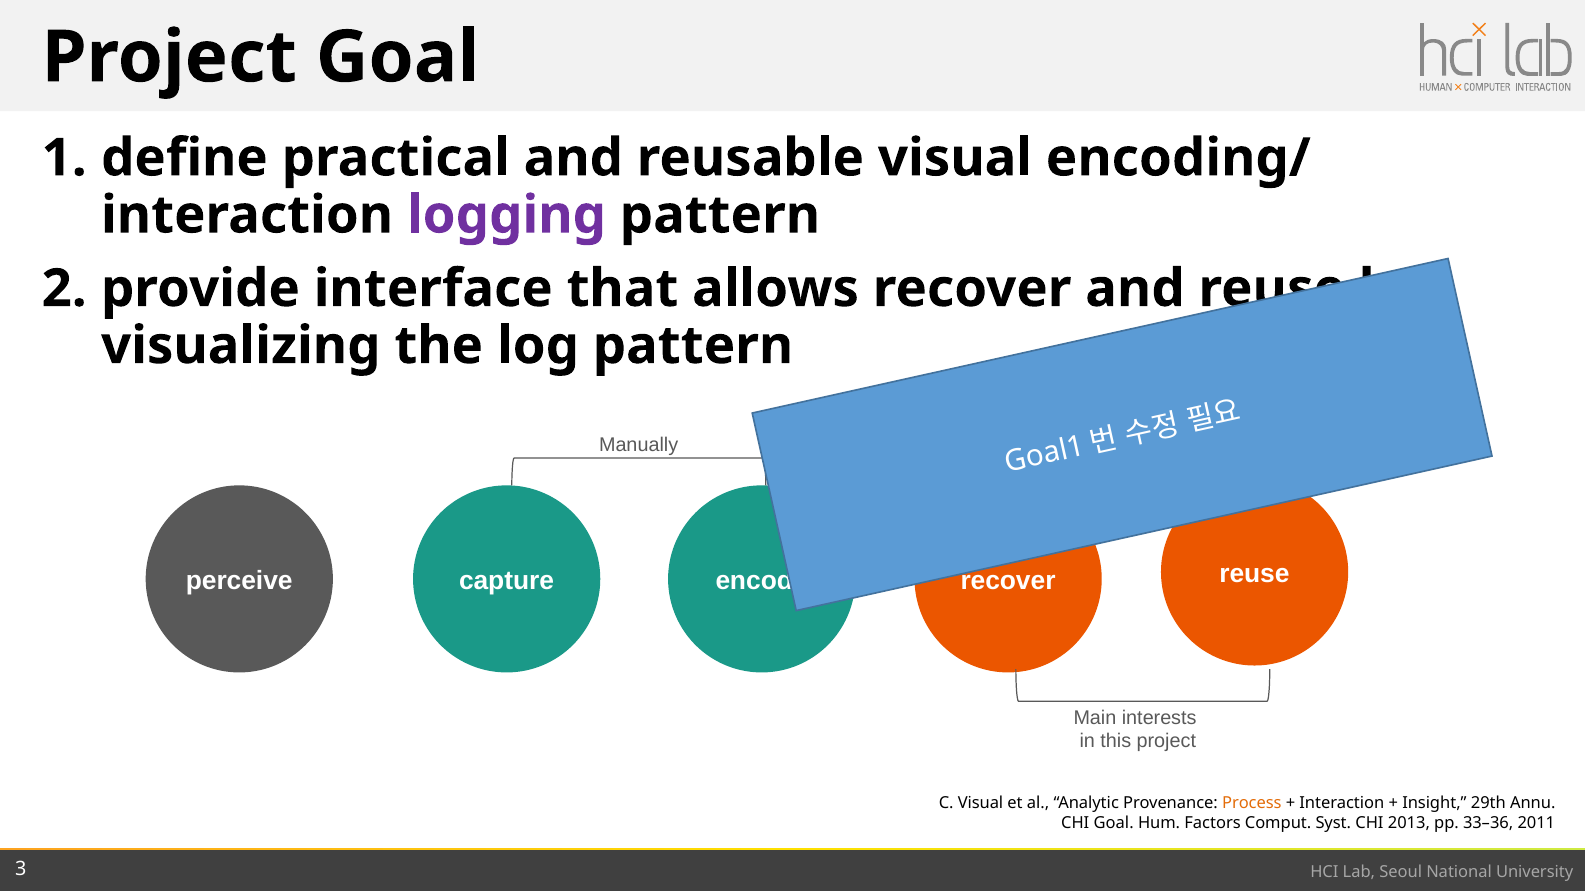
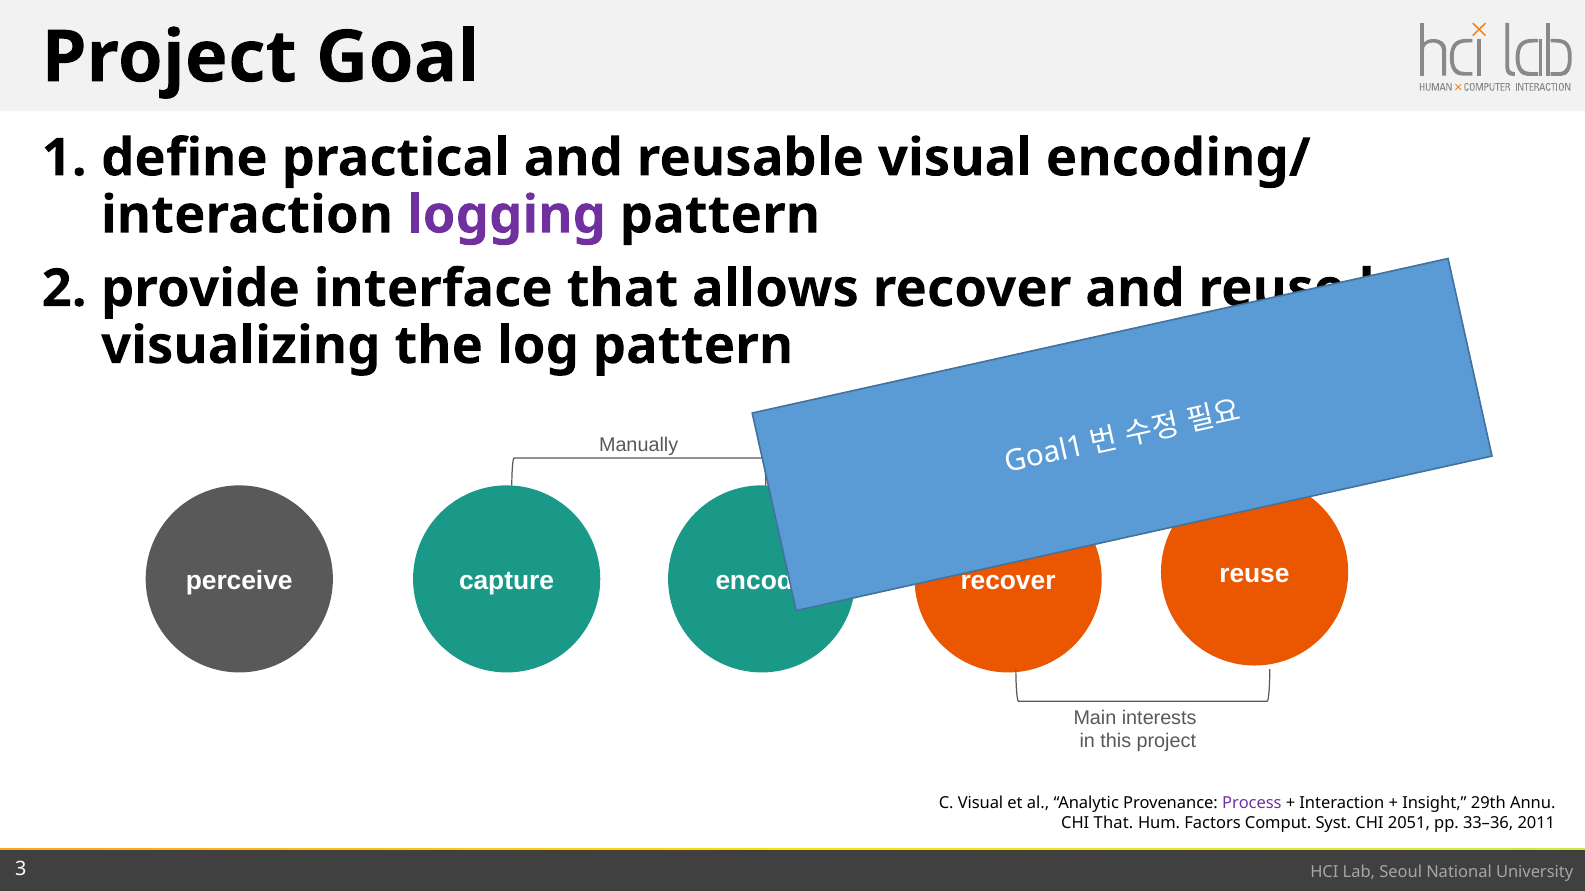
Process colour: orange -> purple
CHI Goal: Goal -> That
2013: 2013 -> 2051
